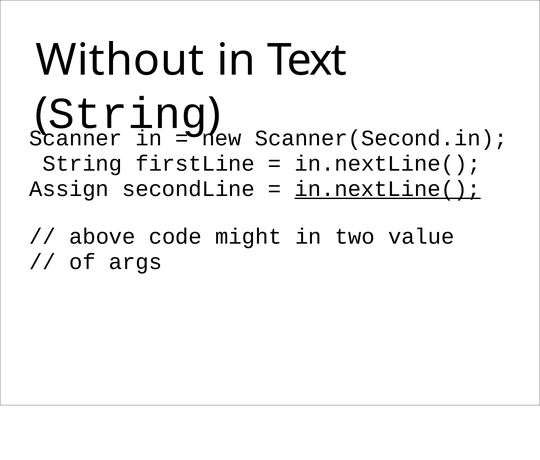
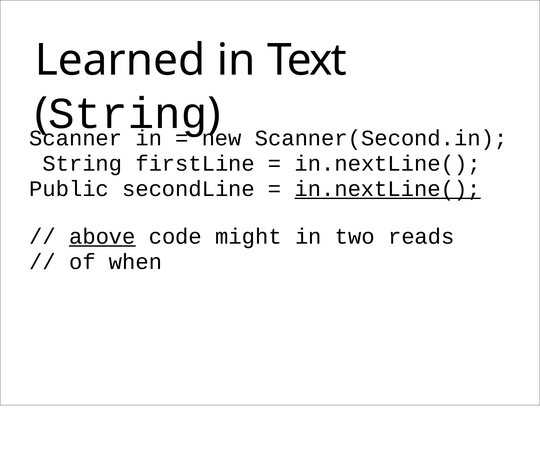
Without: Without -> Learned
Assign: Assign -> Public
above underline: none -> present
value: value -> reads
args: args -> when
